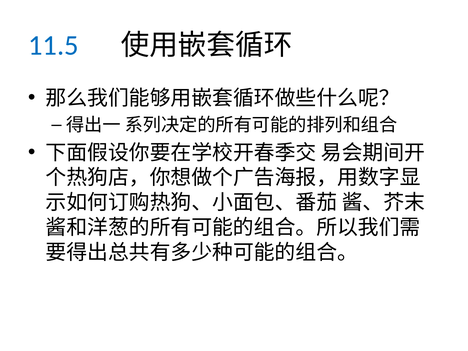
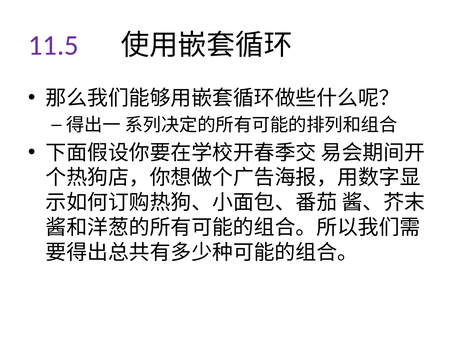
11.5 colour: blue -> purple
